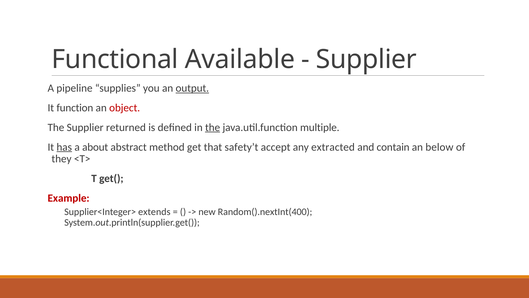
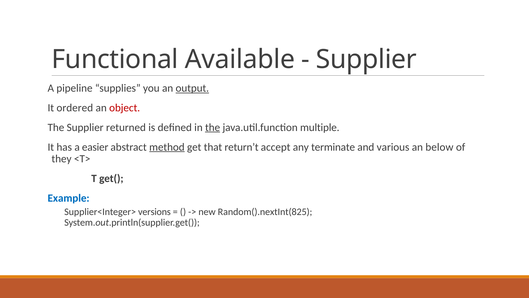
function: function -> ordered
has underline: present -> none
about: about -> easier
method underline: none -> present
safety’t: safety’t -> return’t
extracted: extracted -> terminate
contain: contain -> various
Example colour: red -> blue
extends: extends -> versions
Random().nextInt(400: Random().nextInt(400 -> Random().nextInt(825
